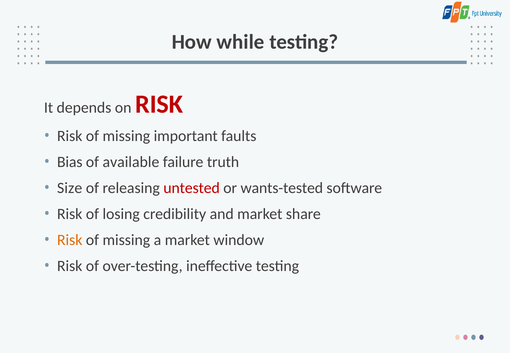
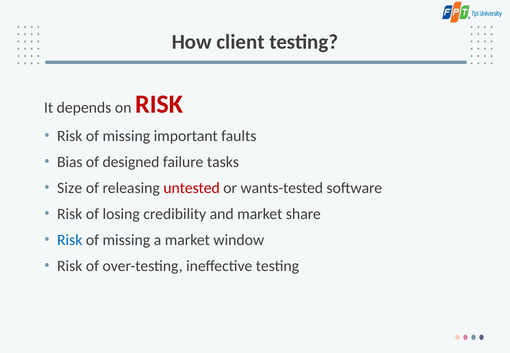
while: while -> client
available: available -> designed
truth: truth -> tasks
Risk at (70, 240) colour: orange -> blue
